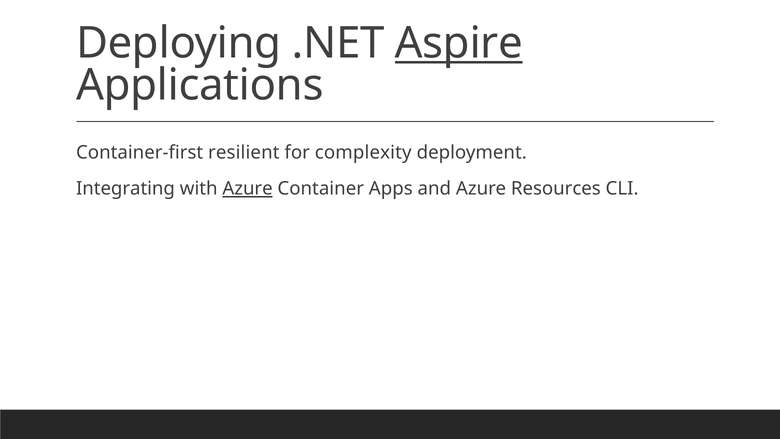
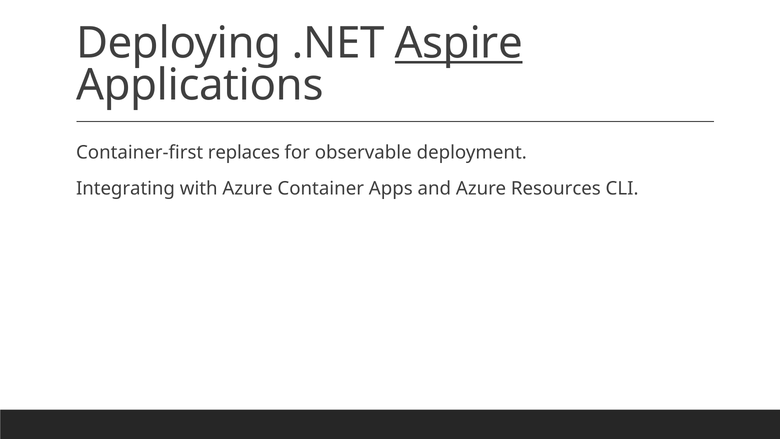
resilient: resilient -> replaces
complexity: complexity -> observable
Azure at (248, 189) underline: present -> none
